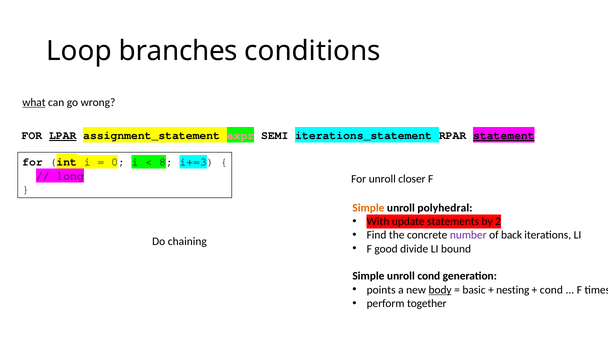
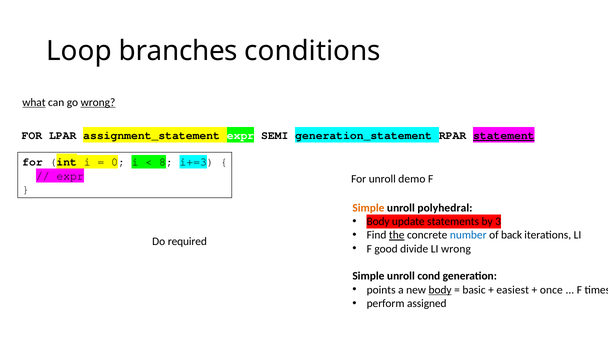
wrong at (98, 102) underline: none -> present
LPAR underline: present -> none
expr at (241, 136) colour: pink -> white
iterations_statement: iterations_statement -> generation_statement
long at (70, 176): long -> expr
closer: closer -> demo
With at (378, 221): With -> Body
2: 2 -> 3
the underline: none -> present
number colour: purple -> blue
chaining: chaining -> required
LI bound: bound -> wrong
nesting: nesting -> easiest
cond at (551, 290): cond -> once
together: together -> assigned
